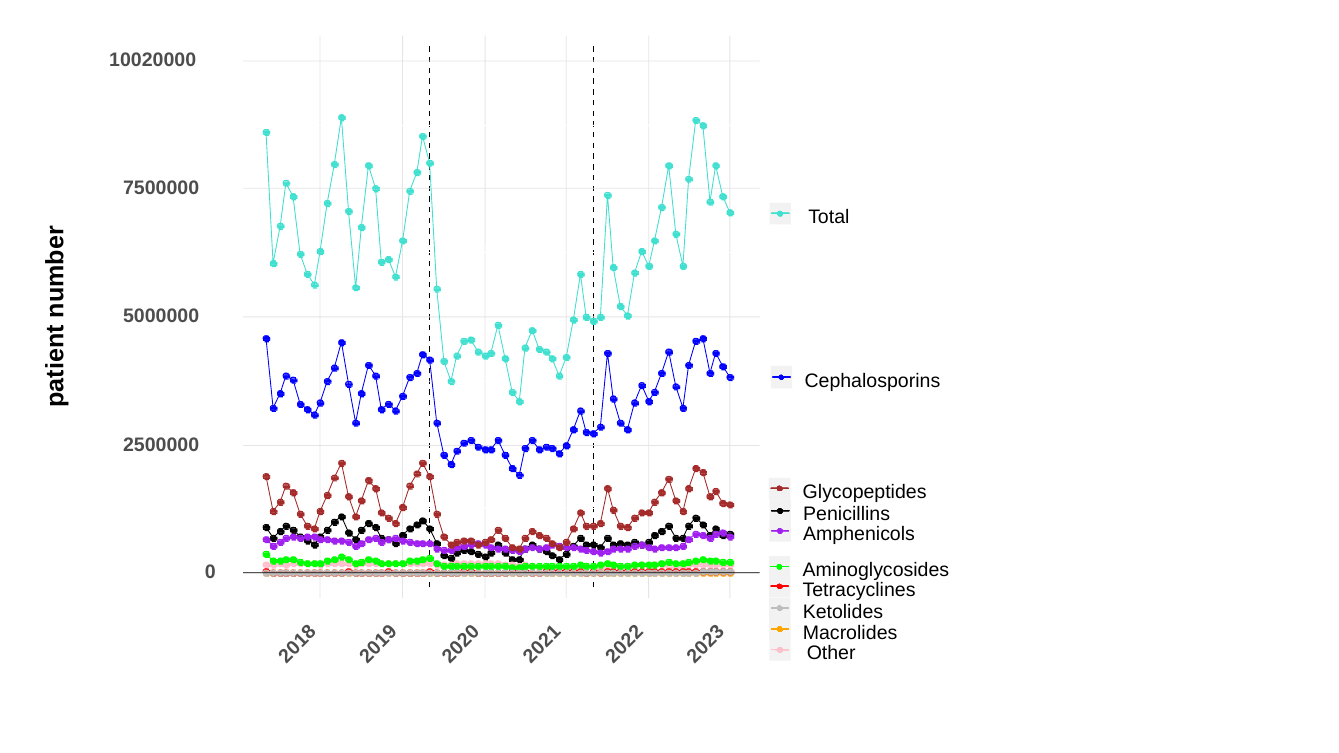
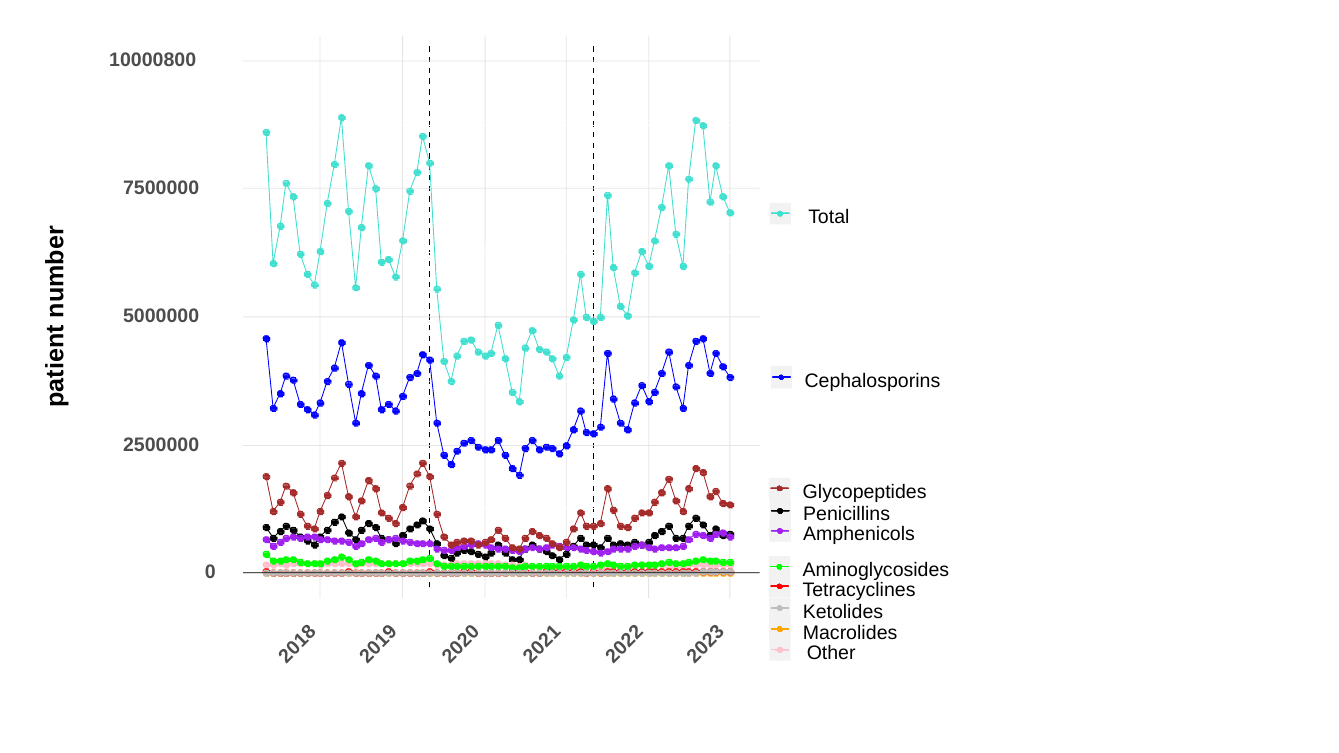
10020000: 10020000 -> 10000800
